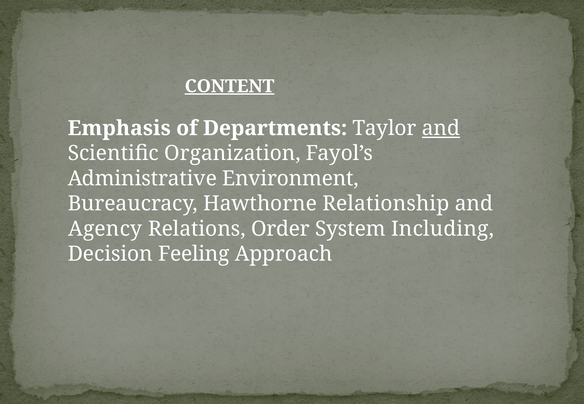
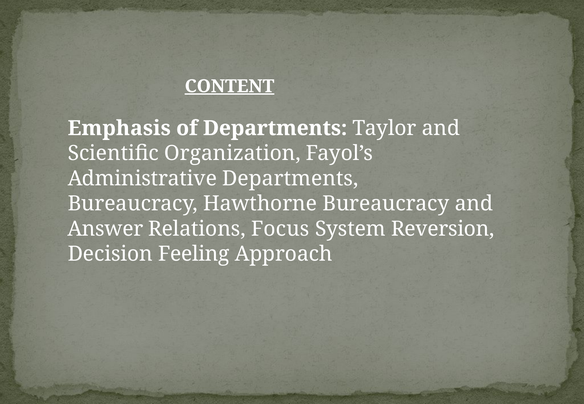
and at (441, 128) underline: present -> none
Administrative Environment: Environment -> Departments
Hawthorne Relationship: Relationship -> Bureaucracy
Agency: Agency -> Answer
Order: Order -> Focus
Including: Including -> Reversion
